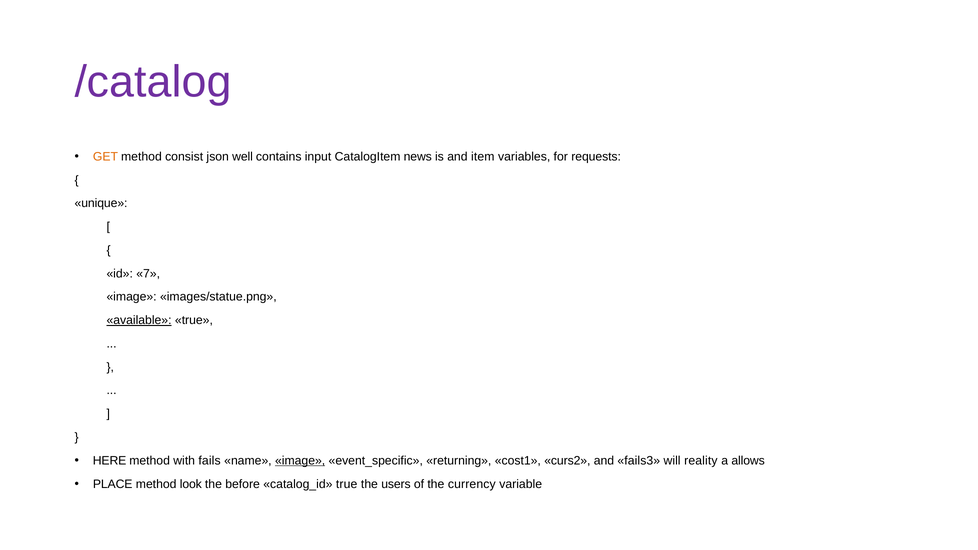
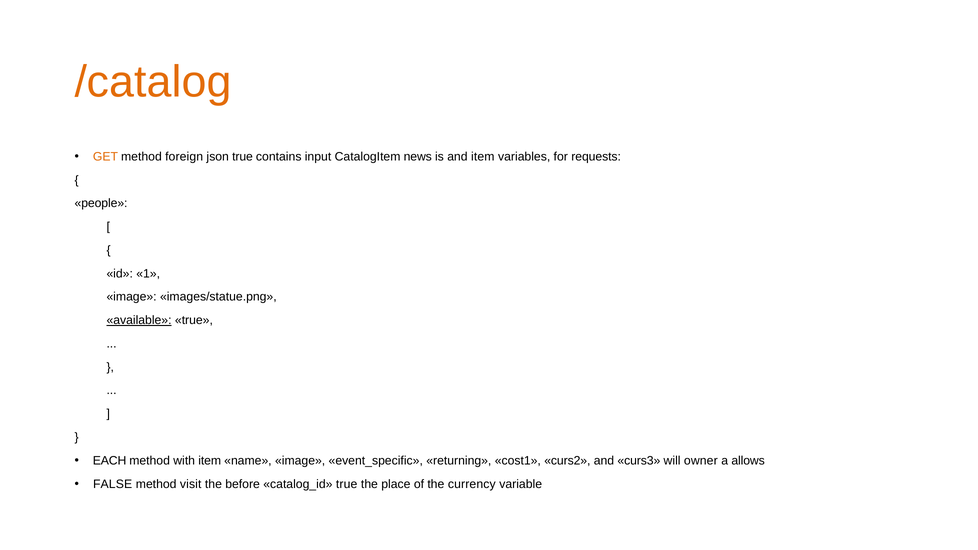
/catalog colour: purple -> orange
consist: consist -> foreign
json well: well -> true
unique: unique -> people
7: 7 -> 1
HERE: HERE -> EACH
with fails: fails -> item
image at (300, 461) underline: present -> none
fails3: fails3 -> curs3
reality: reality -> owner
PLACE: PLACE -> FALSE
look: look -> visit
users: users -> place
